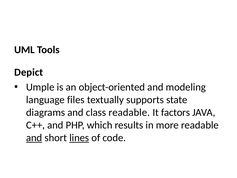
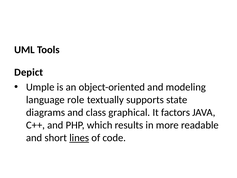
files: files -> role
class readable: readable -> graphical
and at (34, 138) underline: present -> none
